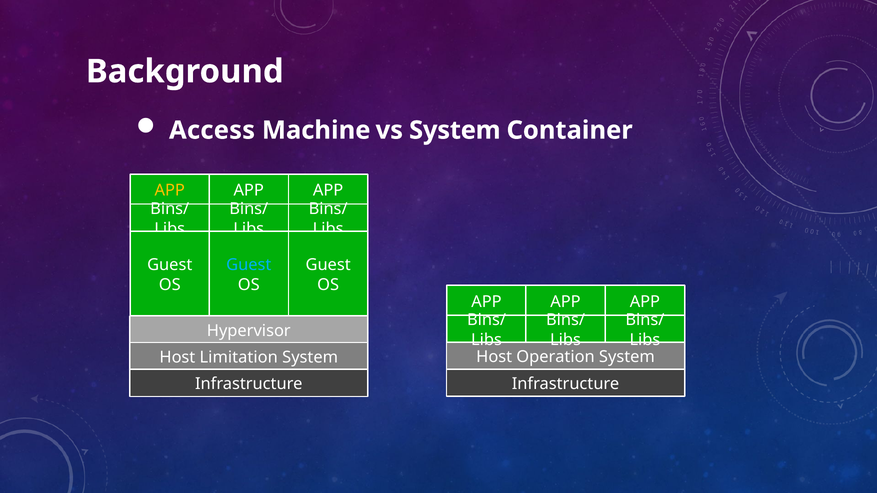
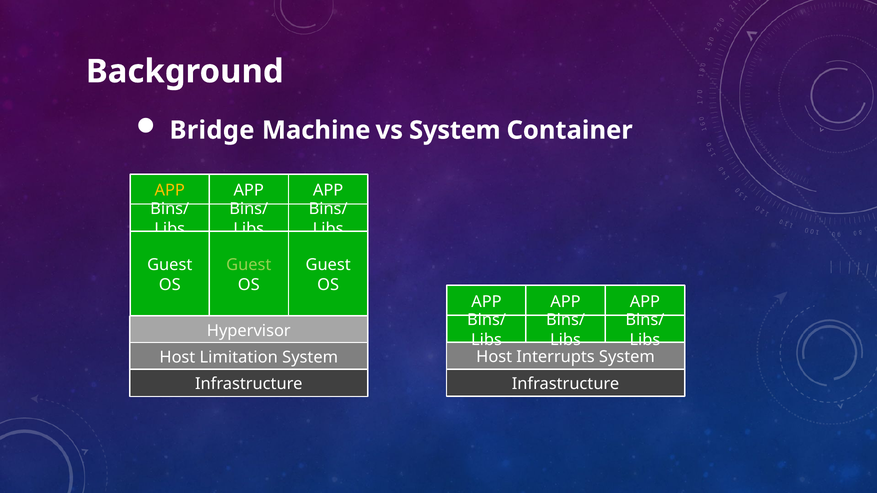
Access: Access -> Bridge
Guest at (249, 265) colour: light blue -> light green
Operation: Operation -> Interrupts
